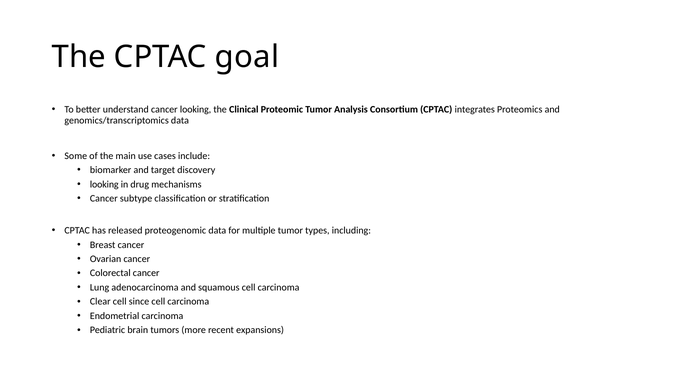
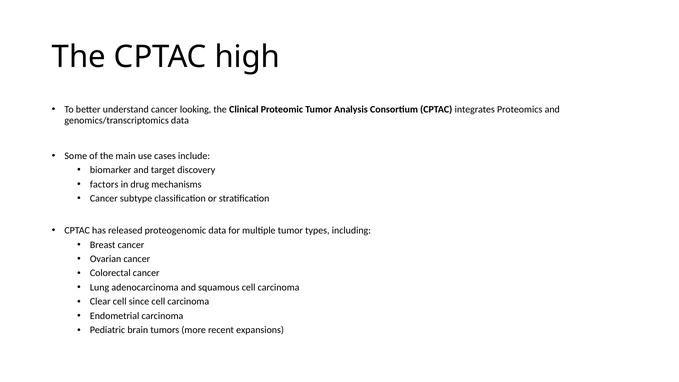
goal: goal -> high
looking at (104, 184): looking -> factors
